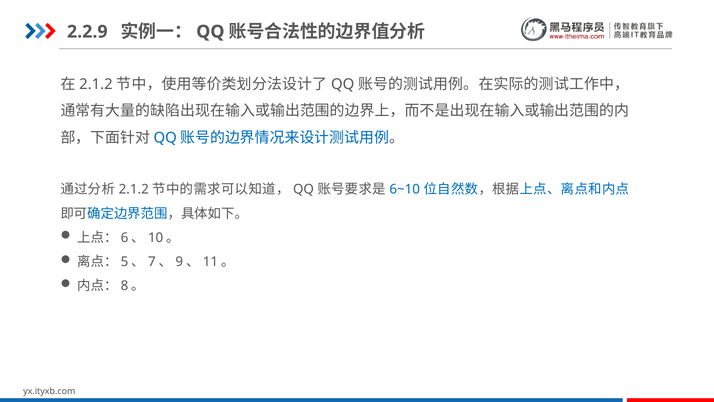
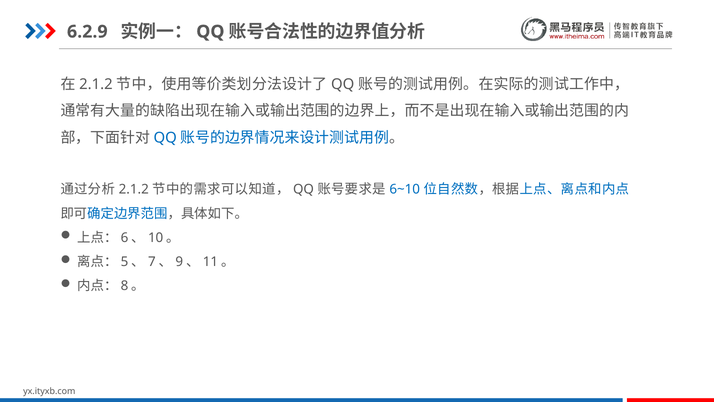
2.2.9: 2.2.9 -> 6.2.9
